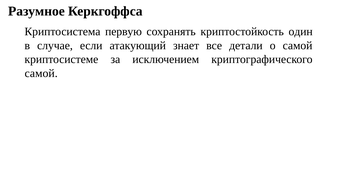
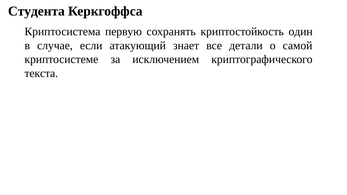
Разумное: Разумное -> Студента
самой at (41, 73): самой -> текста
